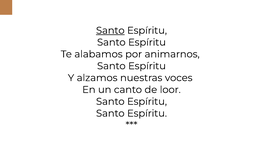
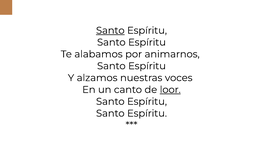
loor underline: none -> present
